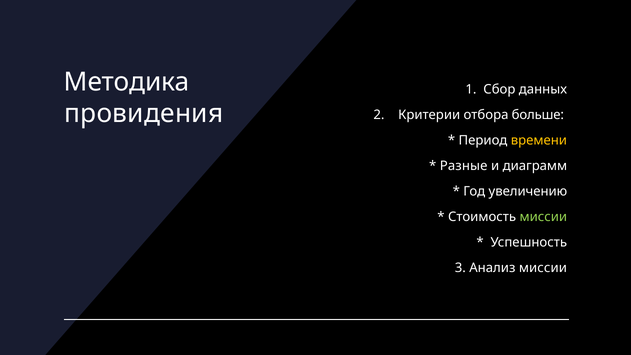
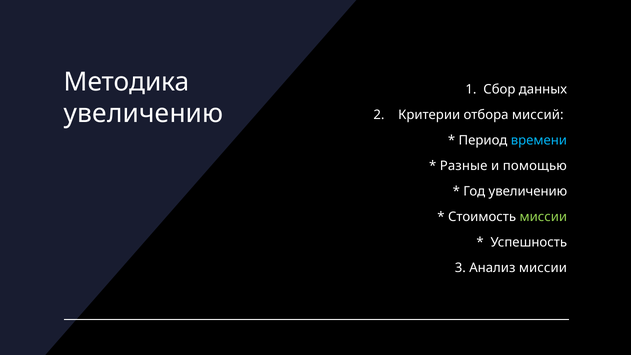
провидения at (144, 114): провидения -> увеличению
больше: больше -> миссий
времени colour: yellow -> light blue
диаграмм: диаграмм -> помощью
